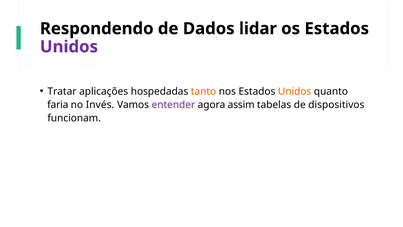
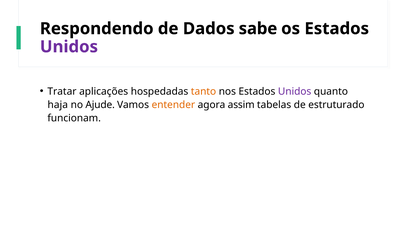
lidar: lidar -> sabe
Unidos at (295, 91) colour: orange -> purple
faria: faria -> haja
Invés: Invés -> Ajude
entender colour: purple -> orange
dispositivos: dispositivos -> estruturado
